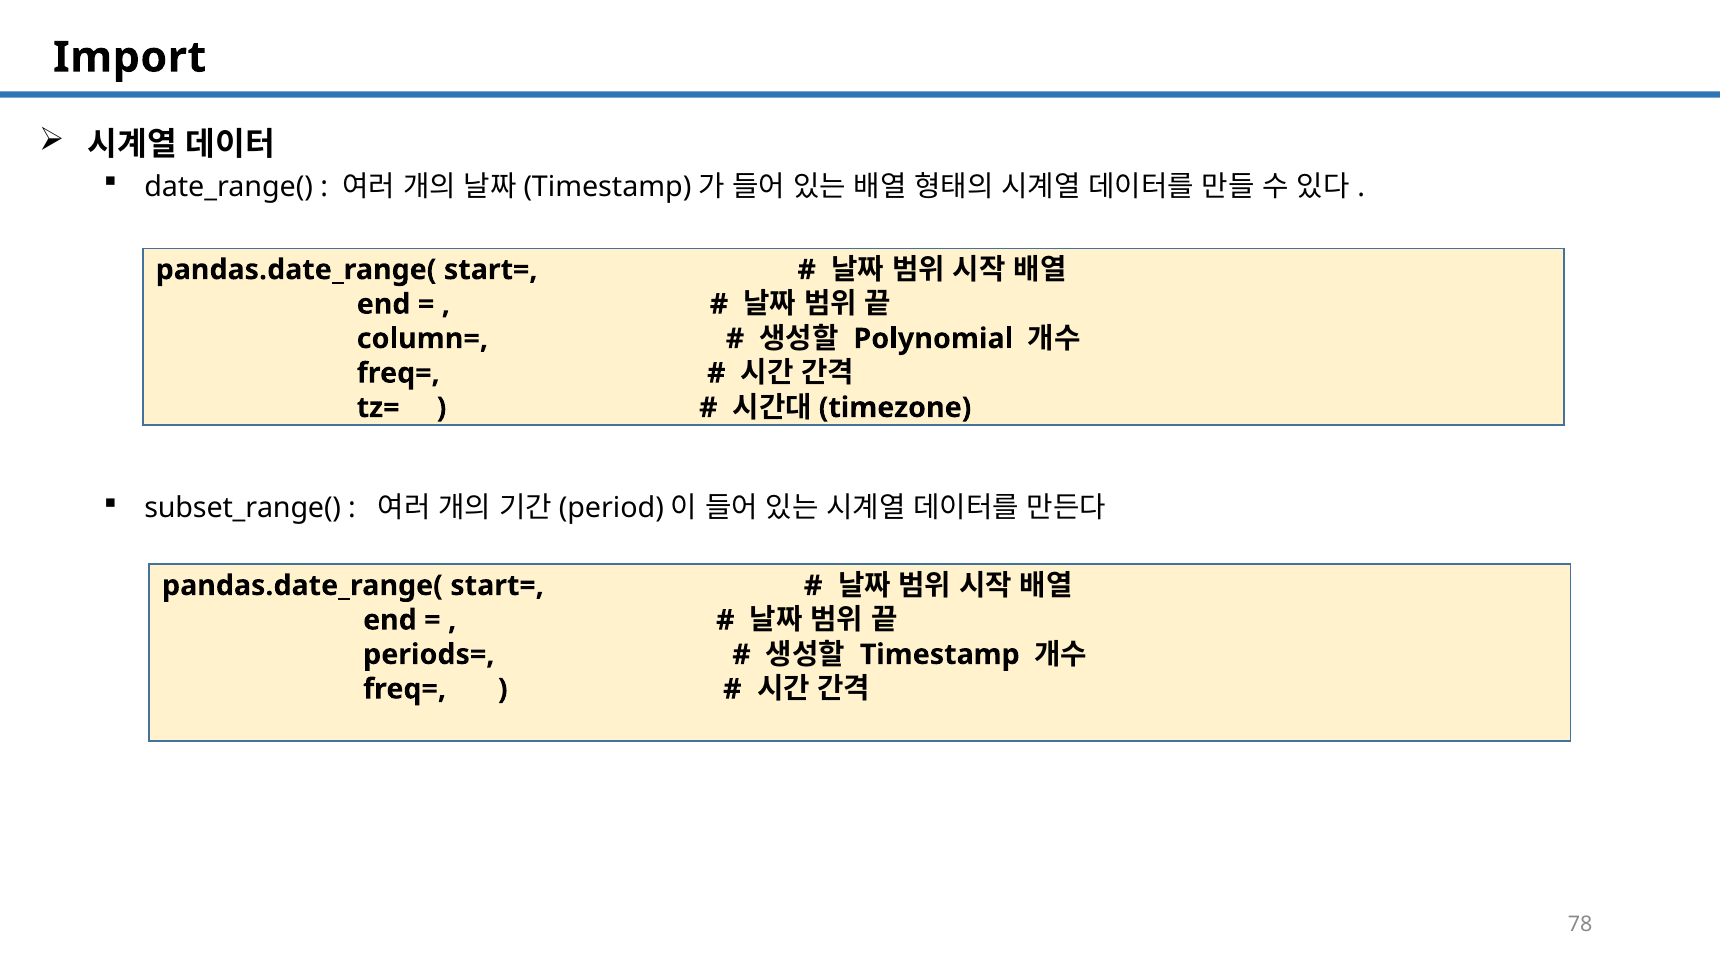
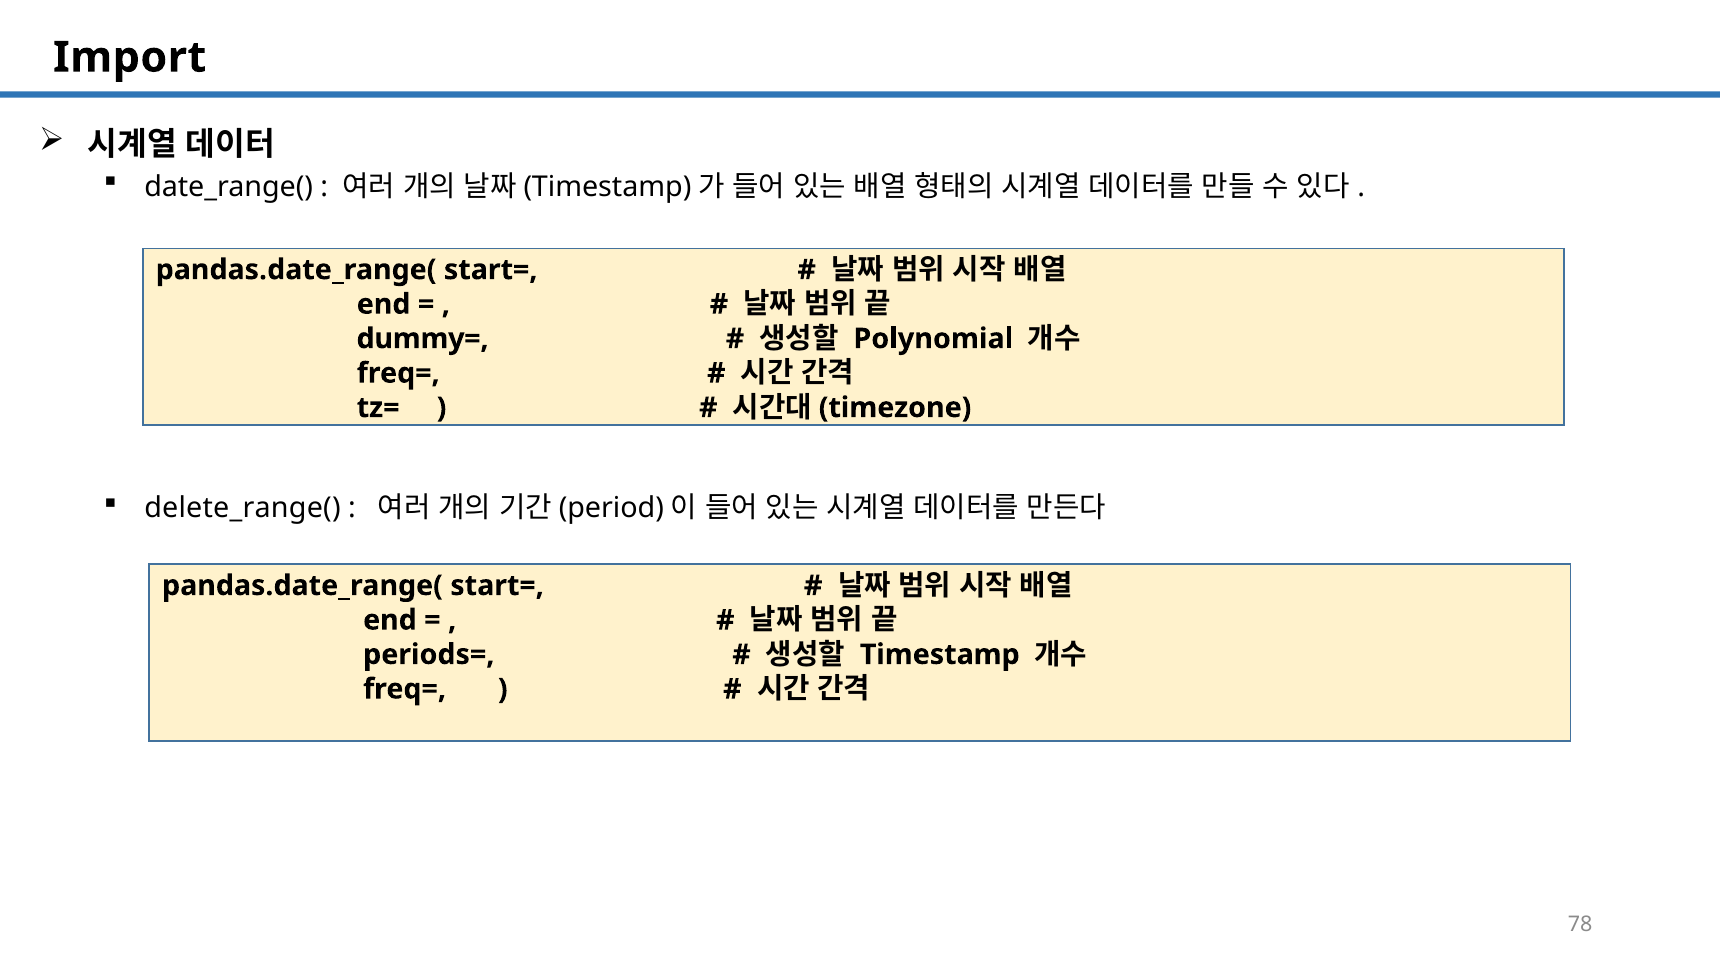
column=: column= -> dummy=
subset_range(: subset_range( -> delete_range(
